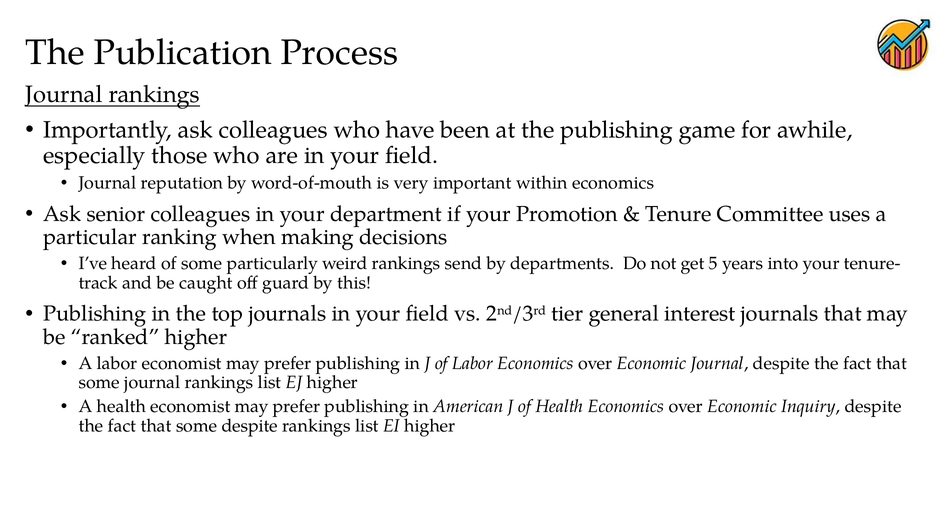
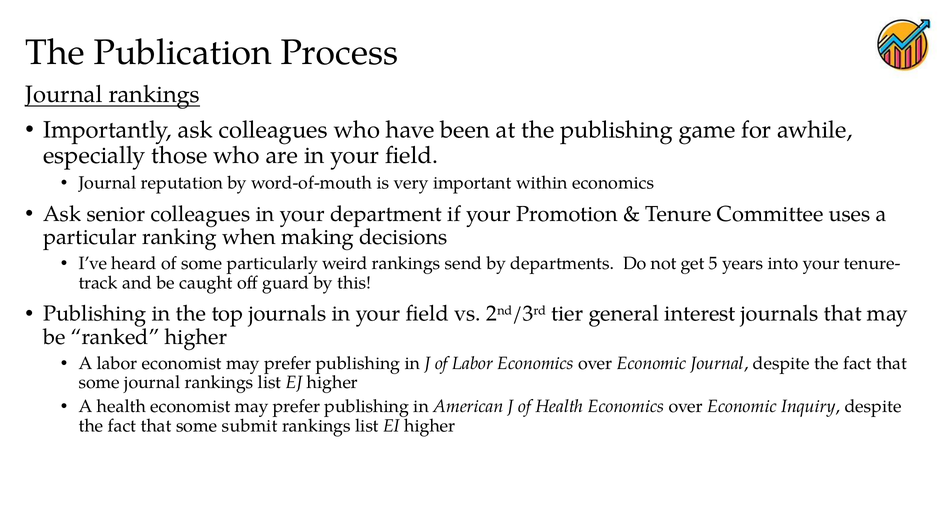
some despite: despite -> submit
